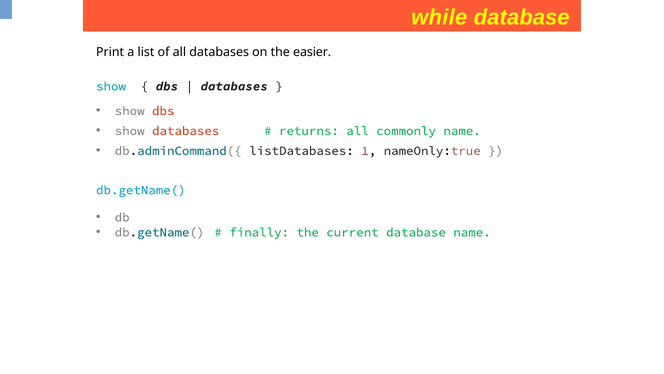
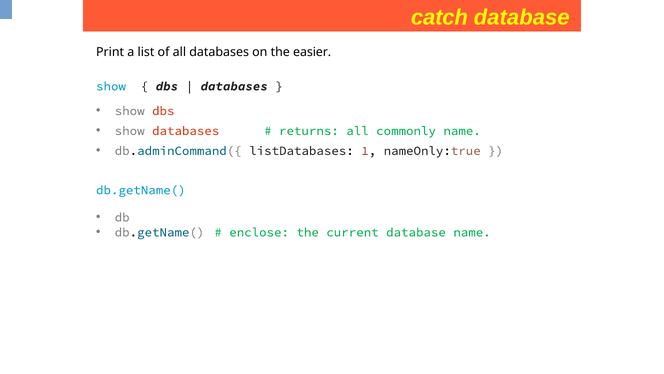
while: while -> catch
finally: finally -> enclose
